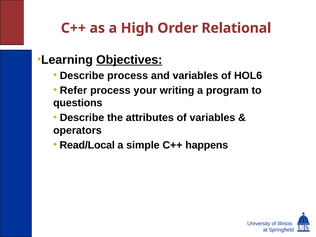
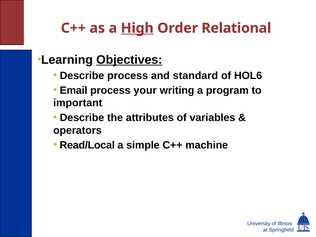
High underline: none -> present
and variables: variables -> standard
Refer: Refer -> Email
questions: questions -> important
happens: happens -> machine
